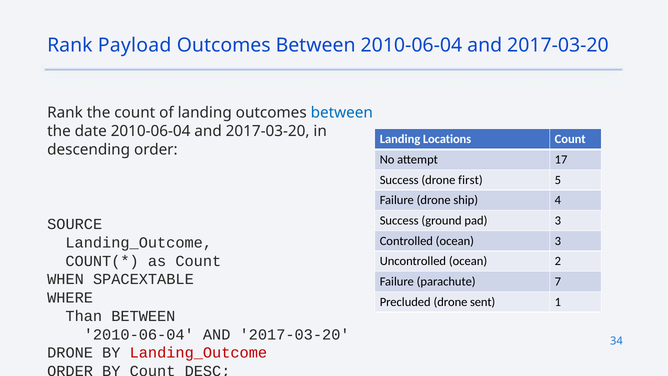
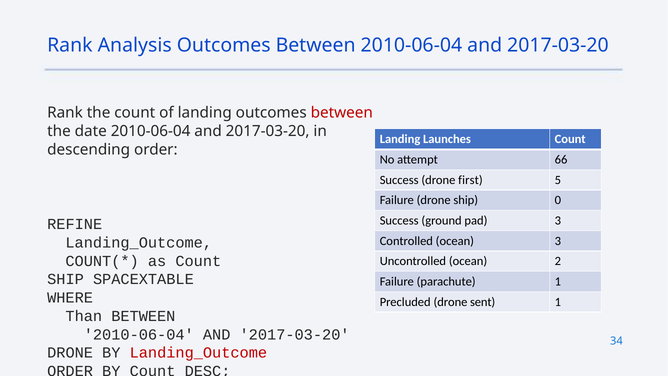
Payload: Payload -> Analysis
between at (342, 113) colour: blue -> red
Locations: Locations -> Launches
17: 17 -> 66
4: 4 -> 0
SOURCE: SOURCE -> REFINE
WHEN at (66, 279): WHEN -> SHIP
parachute 7: 7 -> 1
